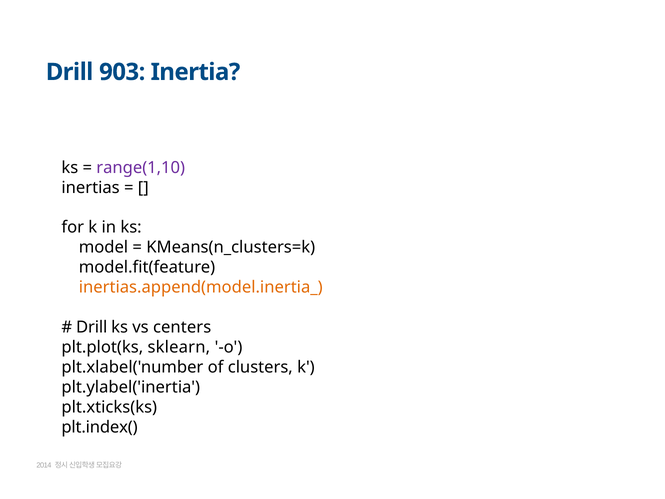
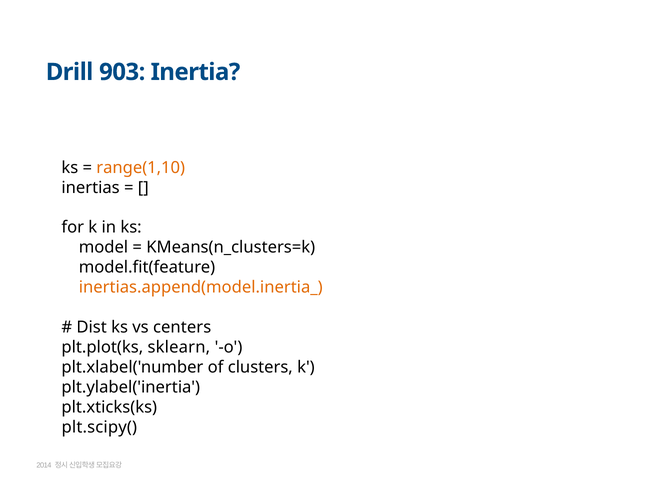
range(1,10 colour: purple -> orange
Drill at (92, 327): Drill -> Dist
plt.index(: plt.index( -> plt.scipy(
